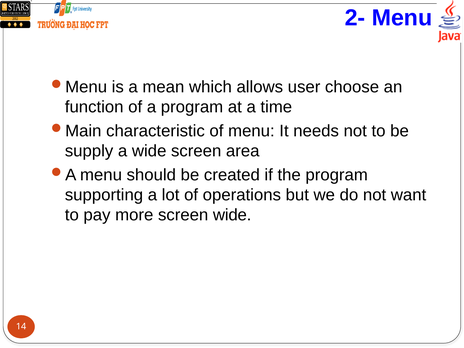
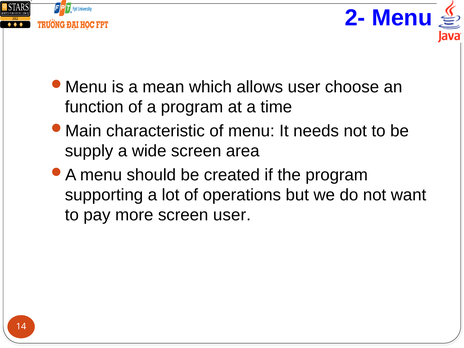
screen wide: wide -> user
